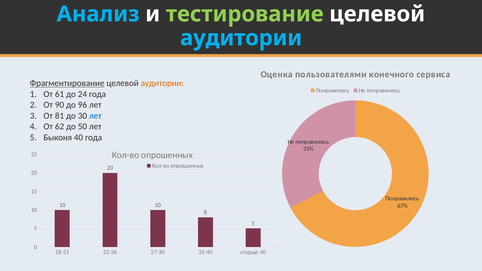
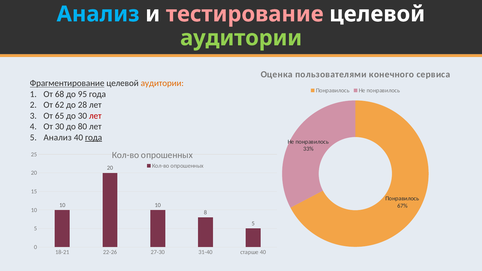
тестирование colour: light green -> pink
аудитории at (241, 38) colour: light blue -> light green
61: 61 -> 68
24: 24 -> 95
90: 90 -> 62
96: 96 -> 28
81: 81 -> 65
лет at (95, 116) colour: blue -> red
От 62: 62 -> 30
50: 50 -> 80
Быконя at (58, 138): Быконя -> Анализ
года at (94, 138) underline: none -> present
